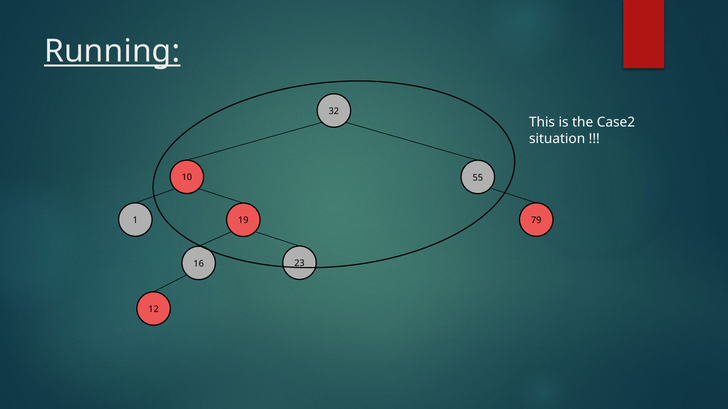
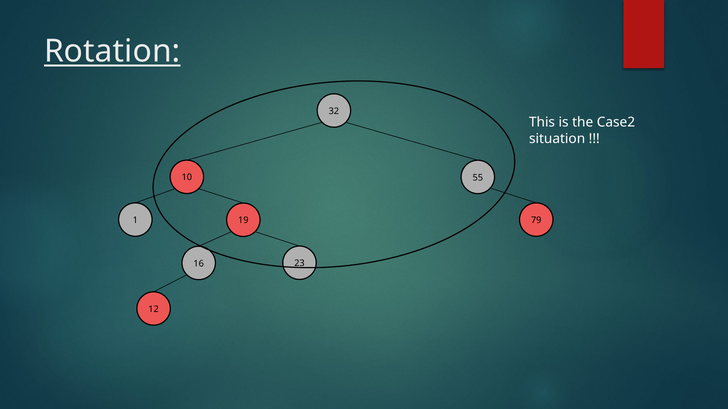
Running: Running -> Rotation
